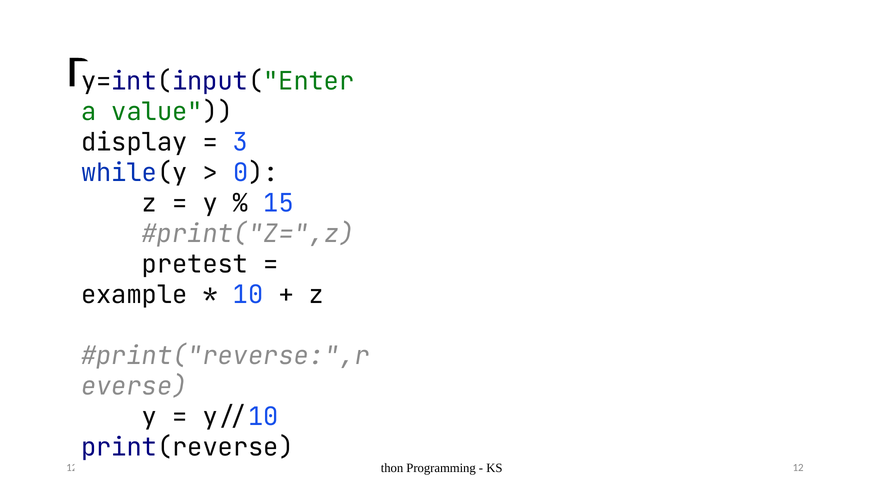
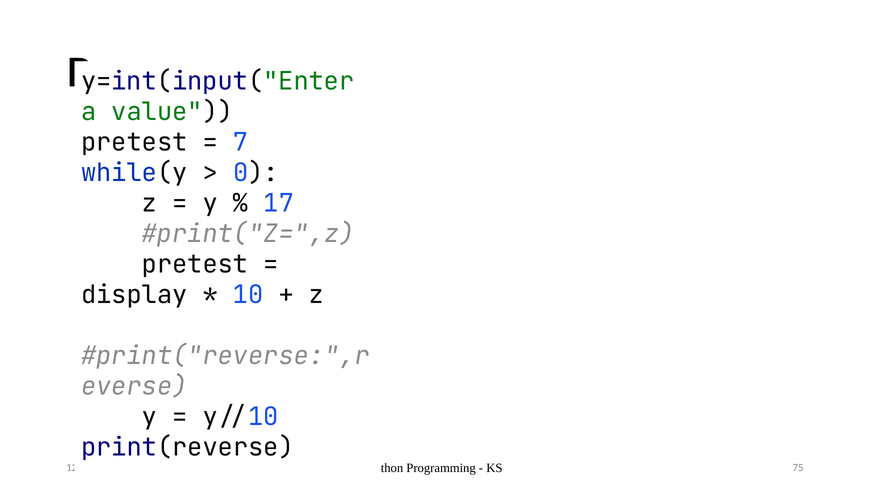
display at (134, 142): display -> pretest
3: 3 -> 7
15: 15 -> 17
example: example -> display
12: 12 -> 75
